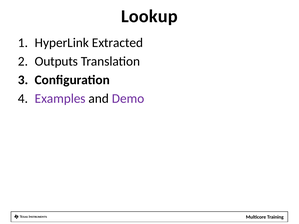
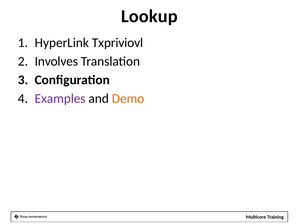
Extracted: Extracted -> Txpriviovl
Outputs: Outputs -> Involves
Demo colour: purple -> orange
